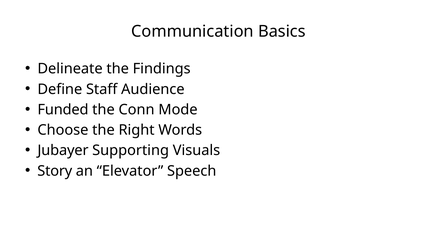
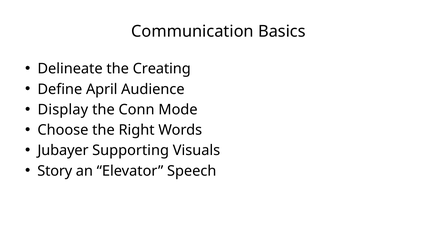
Findings: Findings -> Creating
Staff: Staff -> April
Funded: Funded -> Display
